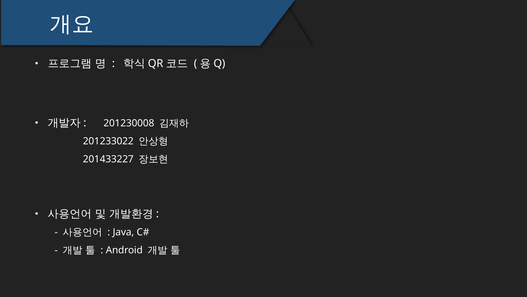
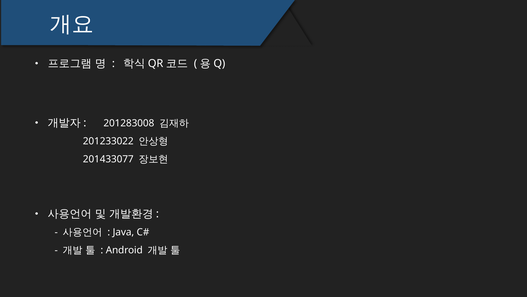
201230008: 201230008 -> 201283008
201433227: 201433227 -> 201433077
